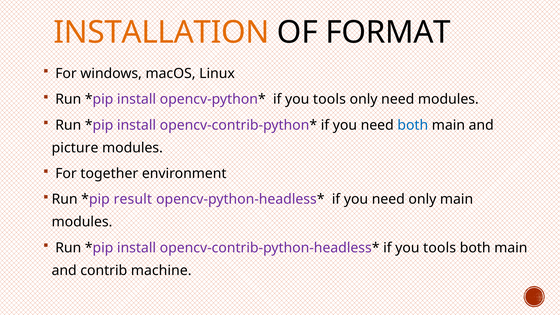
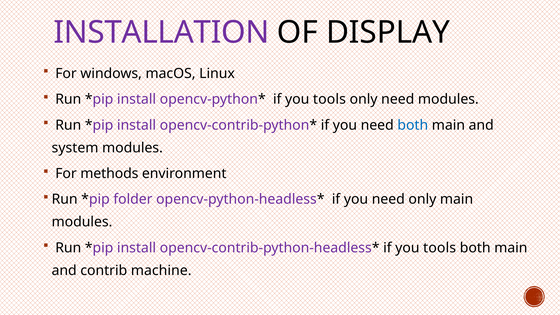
INSTALLATION colour: orange -> purple
FORMAT: FORMAT -> DISPLAY
picture: picture -> system
together: together -> methods
result: result -> folder
